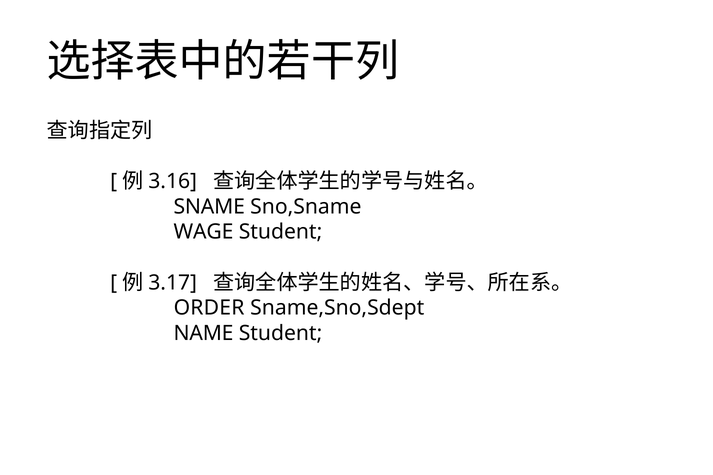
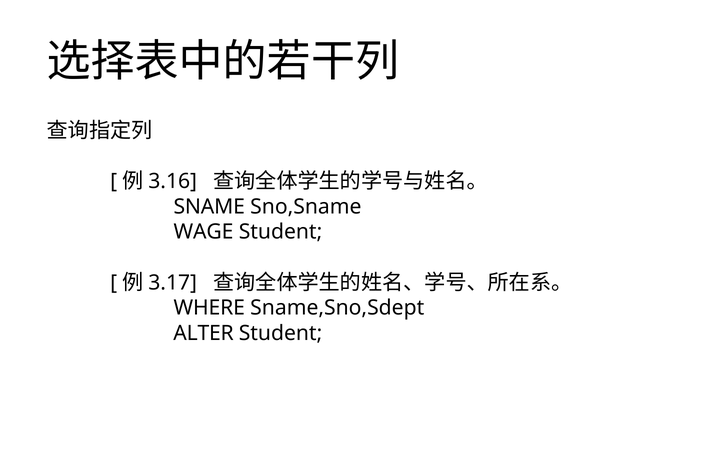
ORDER: ORDER -> WHERE
NAME: NAME -> ALTER
